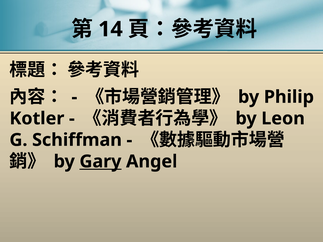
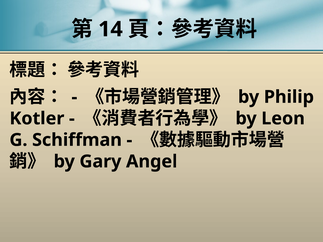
Gary underline: present -> none
